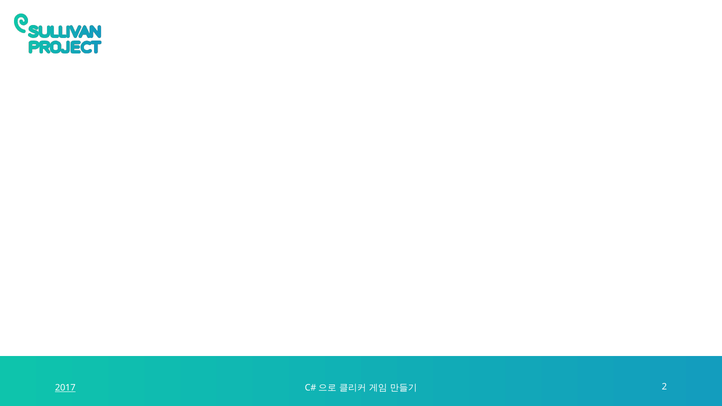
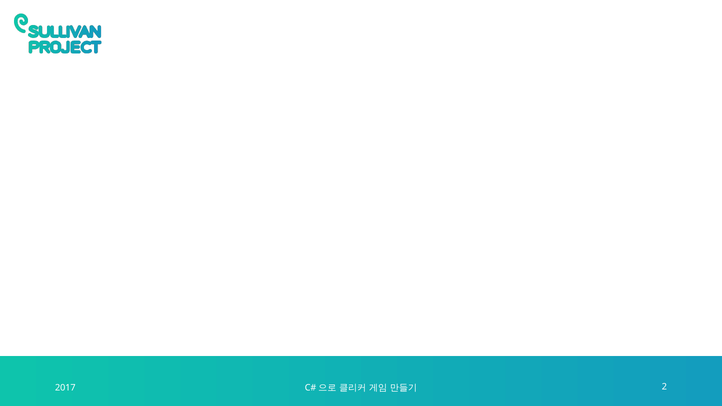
2017 underline: present -> none
